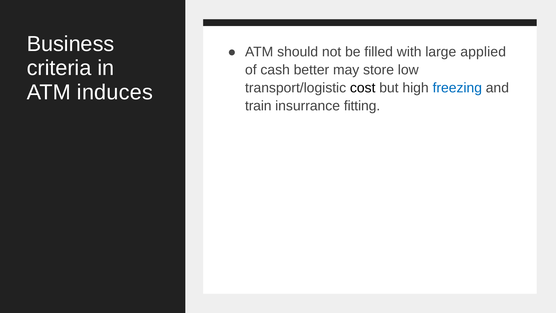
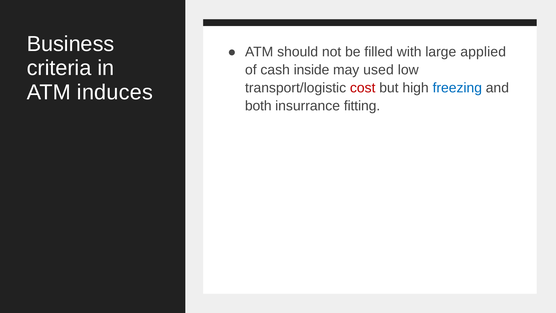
better: better -> inside
store: store -> used
cost colour: black -> red
train: train -> both
